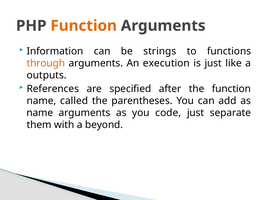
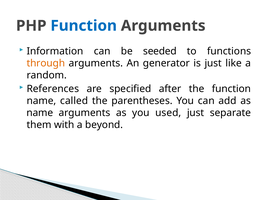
Function at (84, 26) colour: orange -> blue
strings: strings -> seeded
execution: execution -> generator
outputs: outputs -> random
code: code -> used
